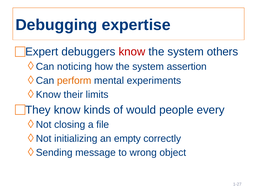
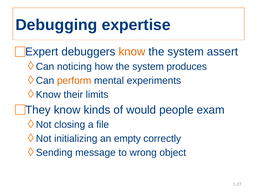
know at (132, 52) colour: red -> orange
others: others -> assert
assertion: assertion -> produces
every: every -> exam
